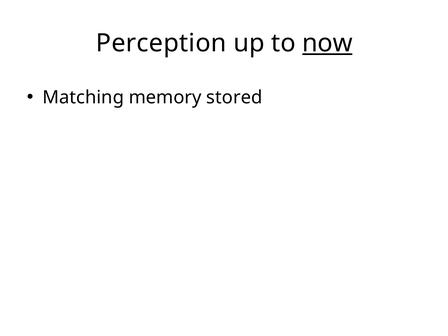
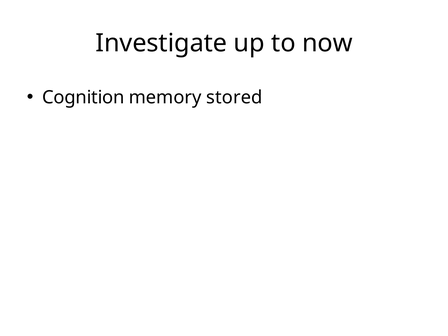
Perception: Perception -> Investigate
now underline: present -> none
Matching: Matching -> Cognition
